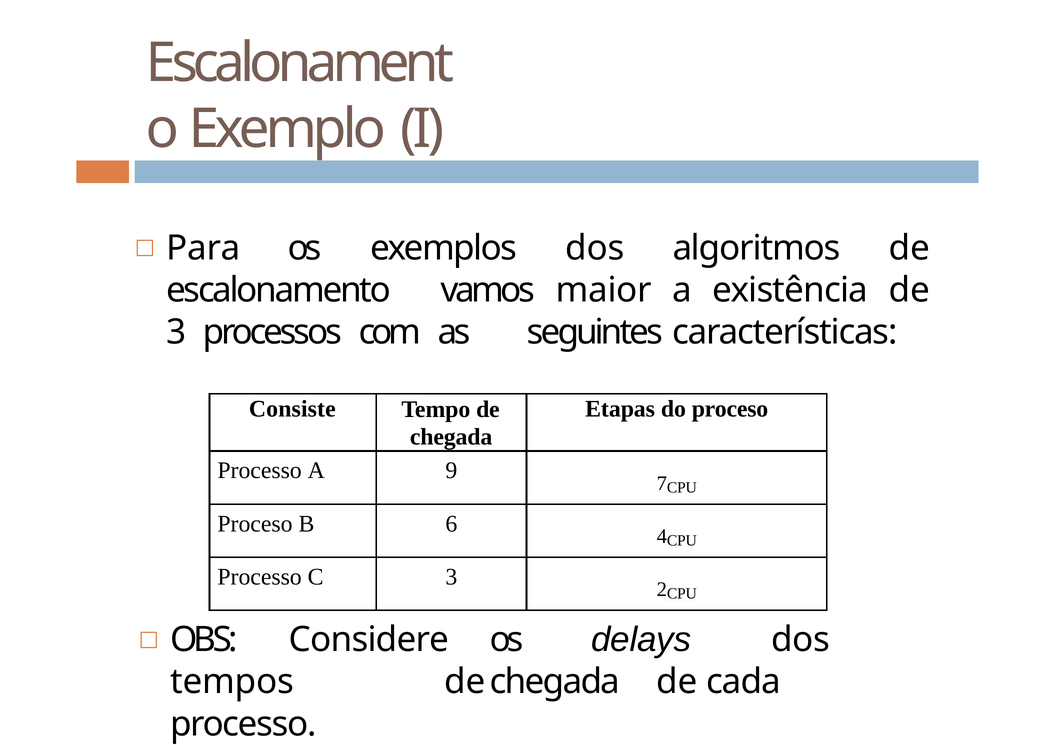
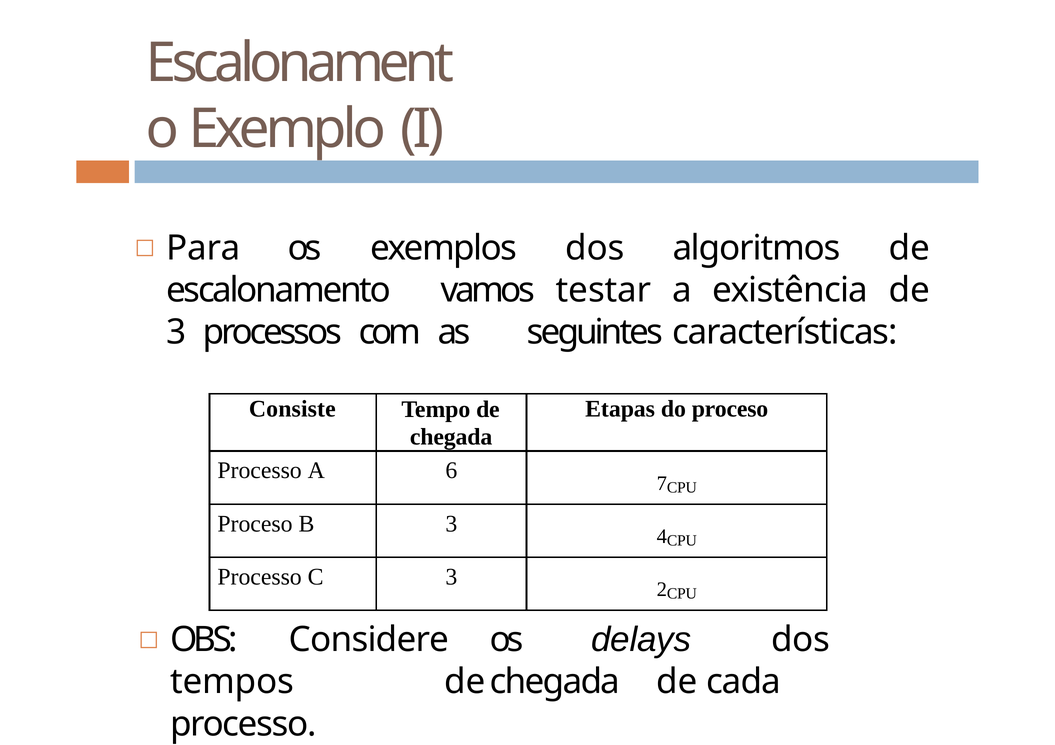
maior: maior -> testar
9: 9 -> 6
B 6: 6 -> 3
